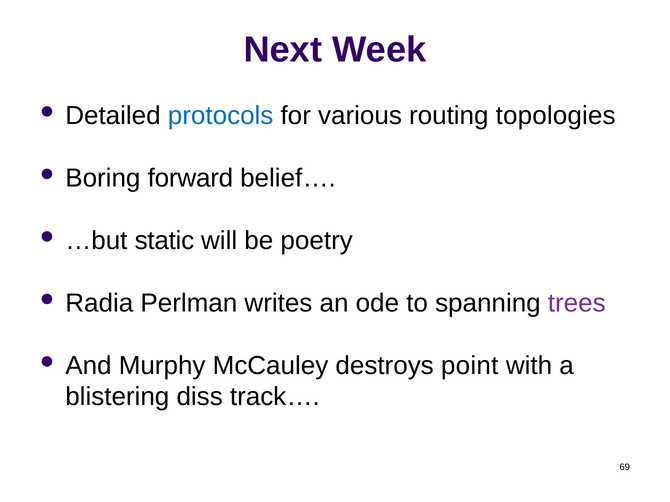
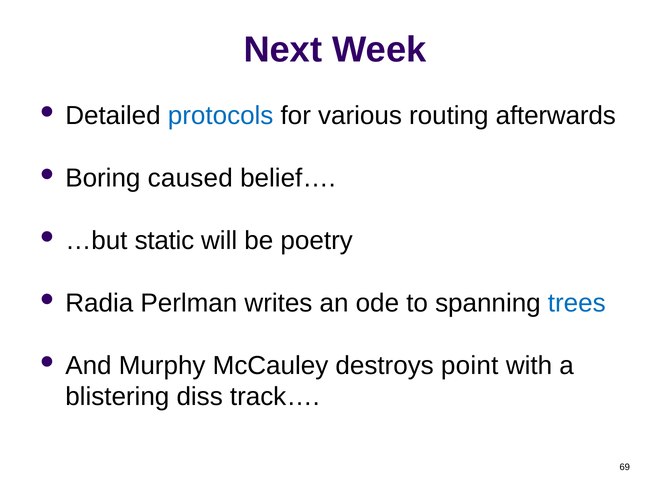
topologies: topologies -> afterwards
forward: forward -> caused
trees colour: purple -> blue
